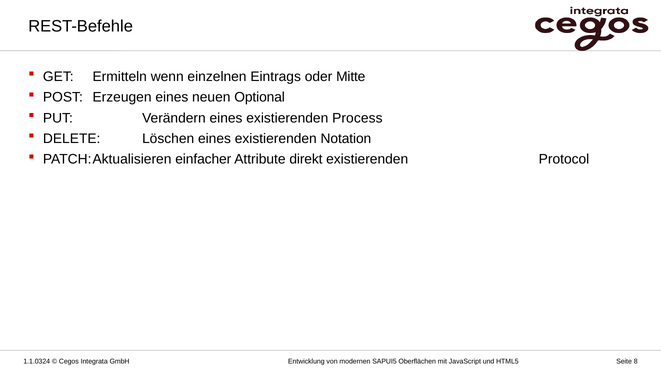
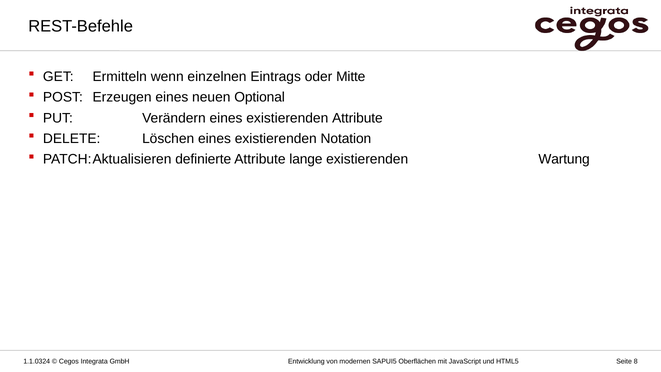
existierenden Process: Process -> Attribute
einfacher: einfacher -> definierte
direkt: direkt -> lange
Protocol: Protocol -> Wartung
